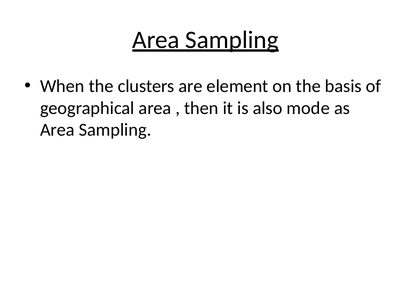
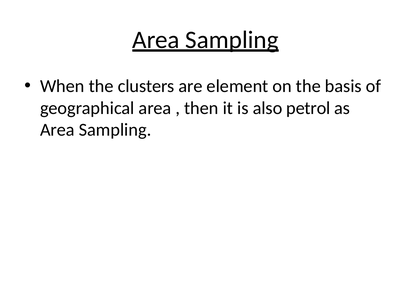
mode: mode -> petrol
